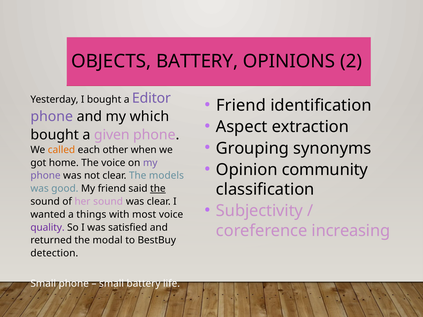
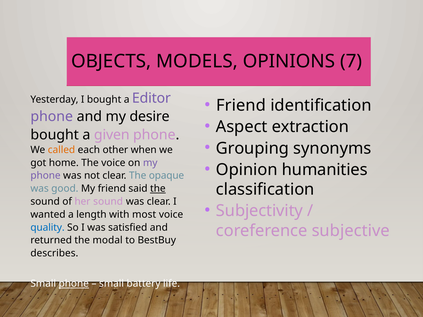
OBJECTS BATTERY: BATTERY -> MODELS
2: 2 -> 7
which: which -> desire
community: community -> humanities
models: models -> opaque
things: things -> length
quality colour: purple -> blue
increasing: increasing -> subjective
detection: detection -> describes
phone at (74, 284) underline: none -> present
